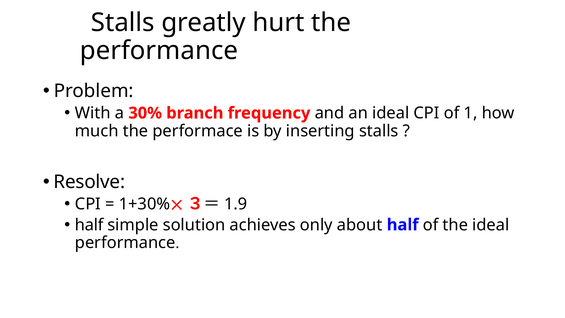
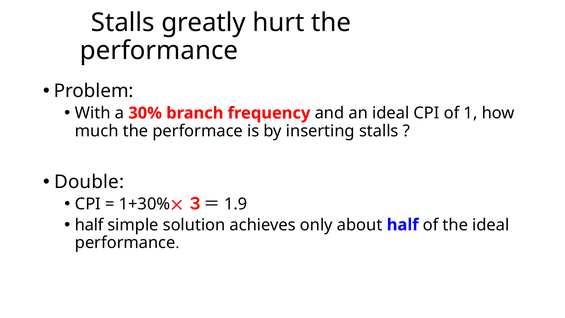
Resolve: Resolve -> Double
